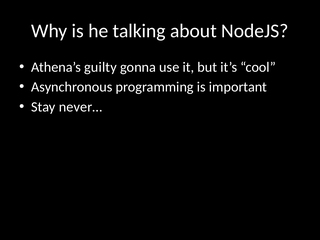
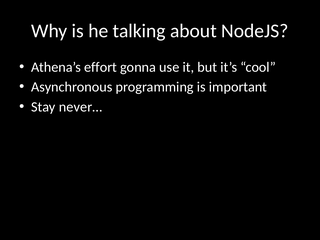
guilty: guilty -> effort
